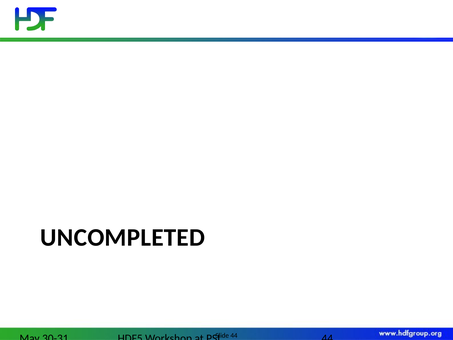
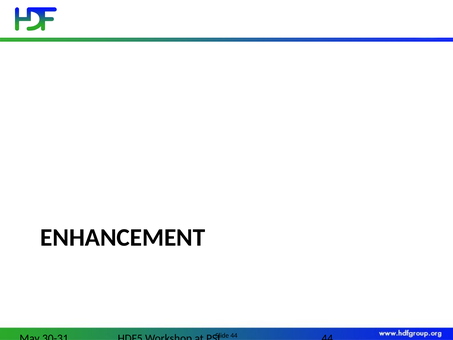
UNCOMPLETED: UNCOMPLETED -> ENHANCEMENT
